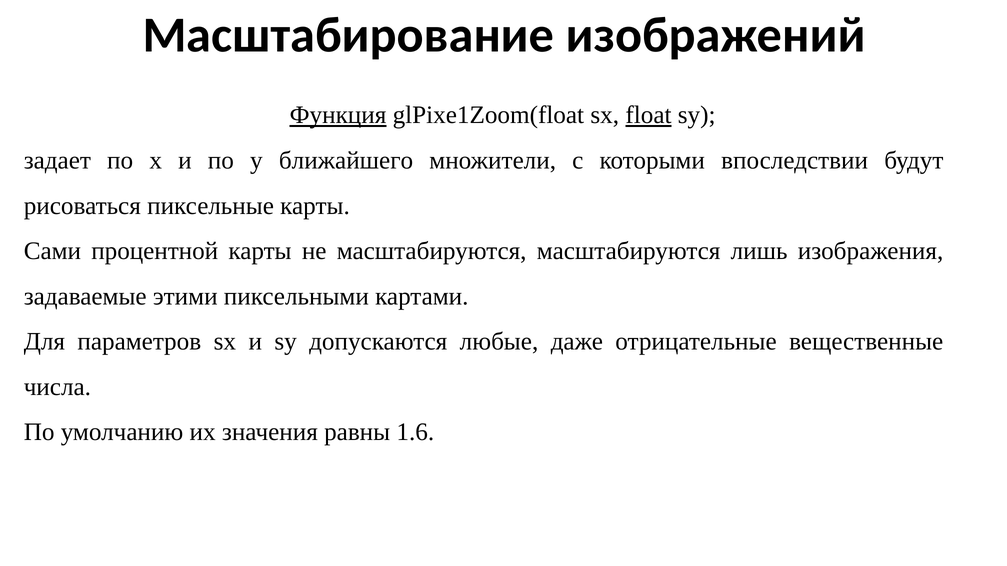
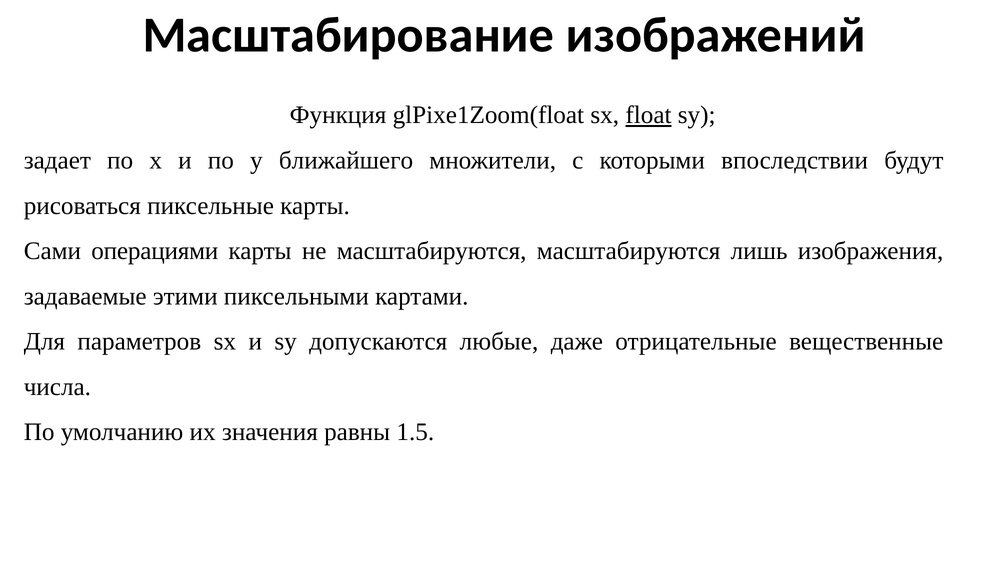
Функция underline: present -> none
процентной: процентной -> операциями
1.6: 1.6 -> 1.5
